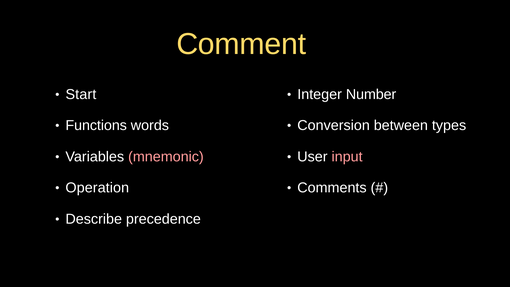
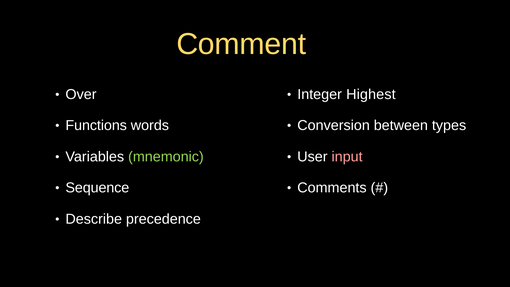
Start: Start -> Over
Number: Number -> Highest
mnemonic colour: pink -> light green
Operation: Operation -> Sequence
